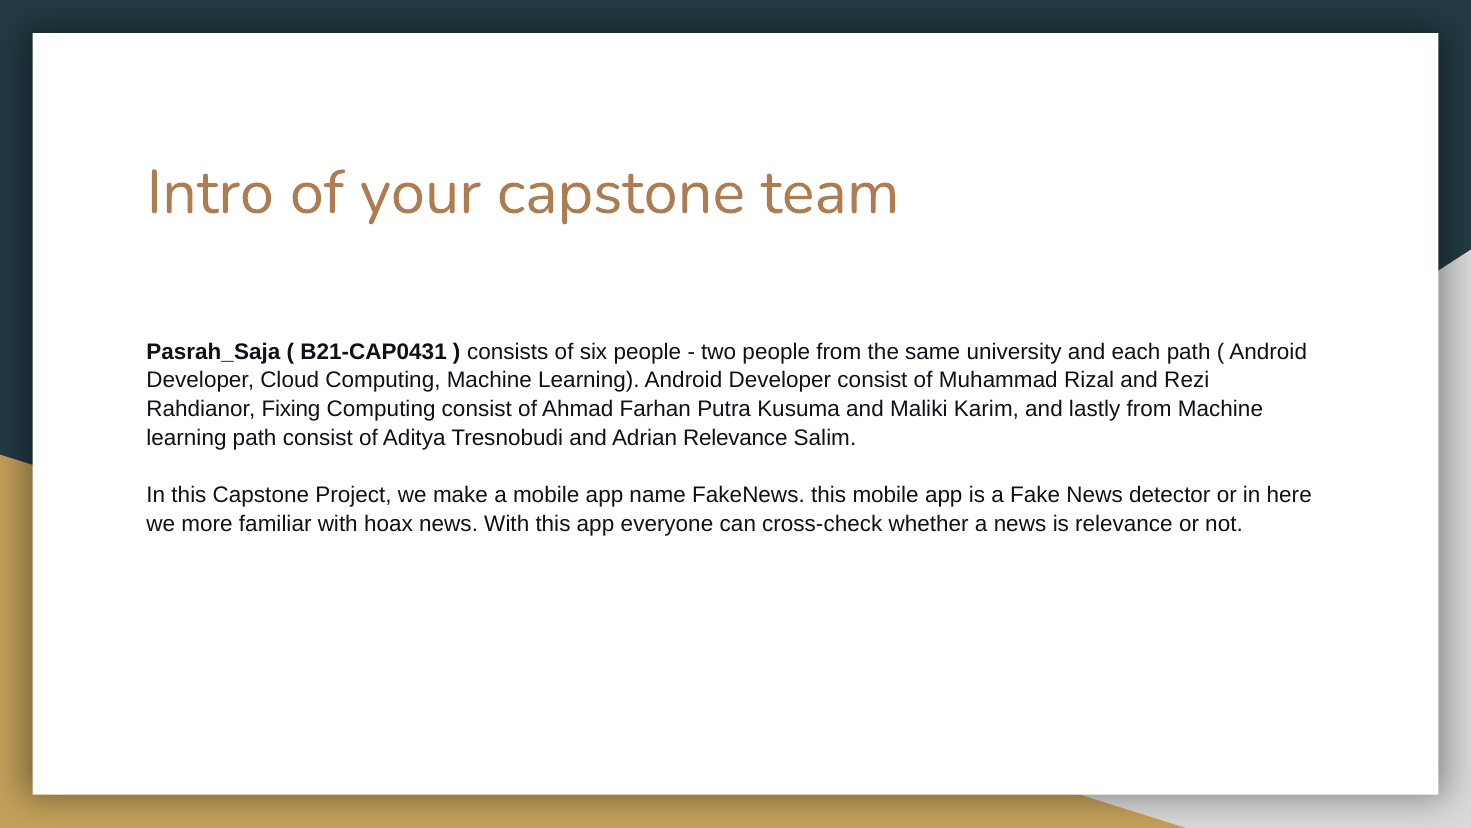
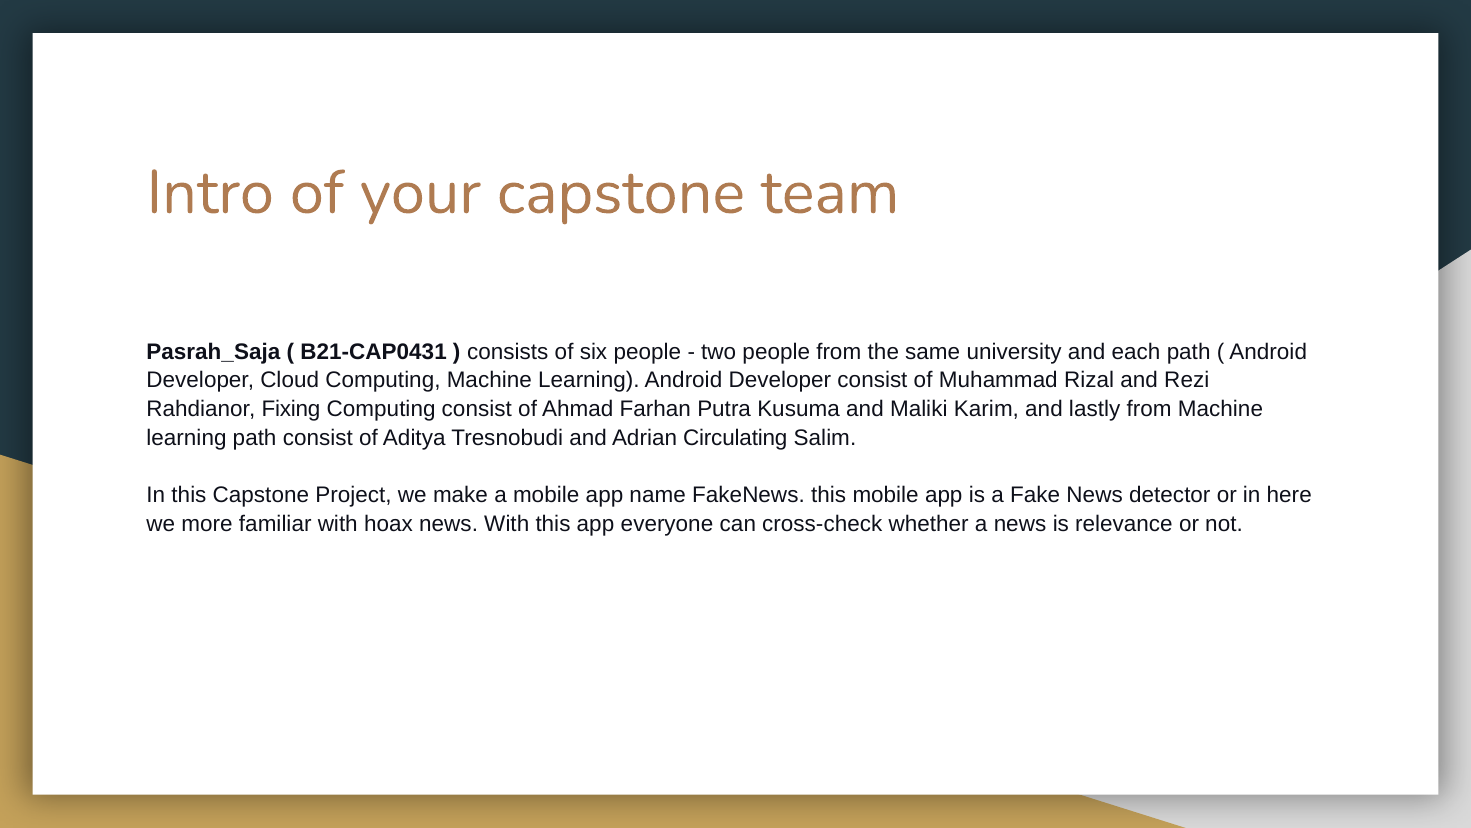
Adrian Relevance: Relevance -> Circulating
